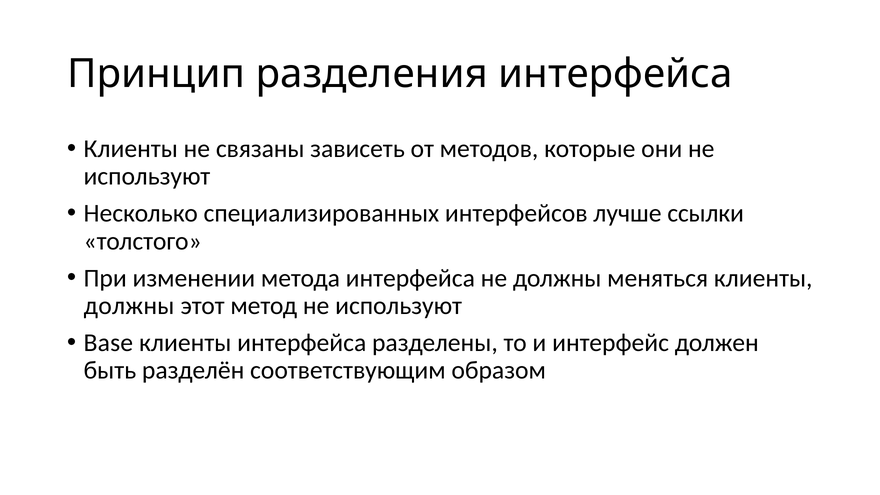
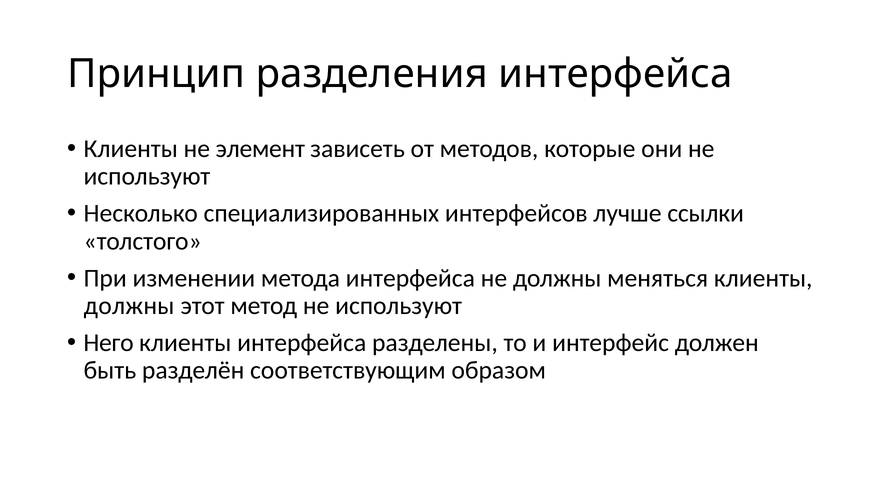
связаны: связаны -> элемент
Base: Base -> Него
